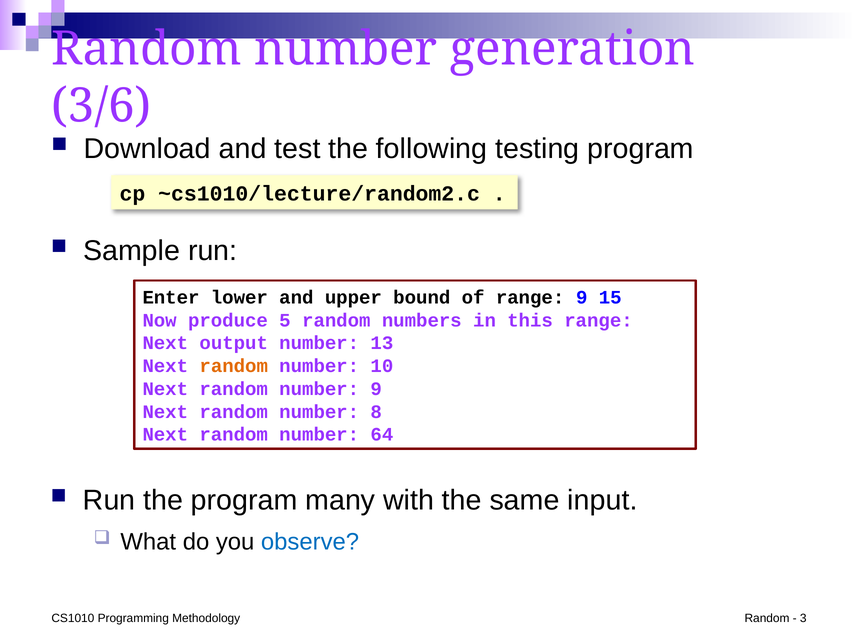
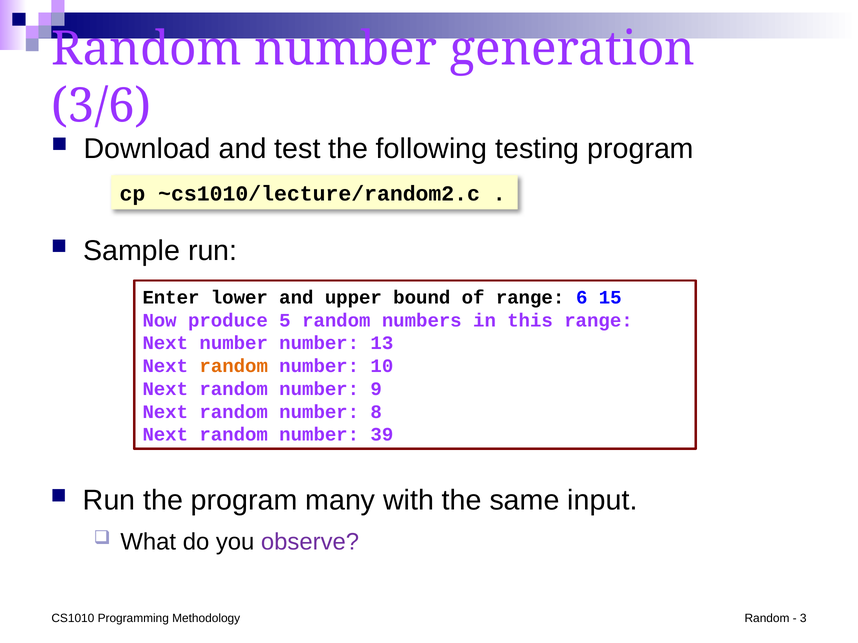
range 9: 9 -> 6
Next output: output -> number
64: 64 -> 39
observe colour: blue -> purple
